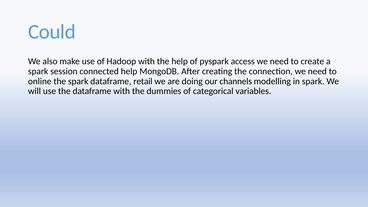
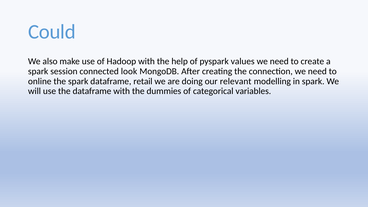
access: access -> values
connected help: help -> look
channels: channels -> relevant
